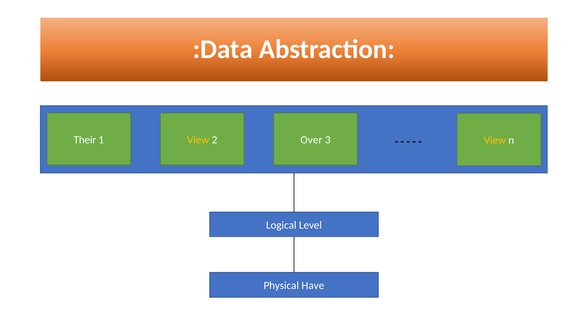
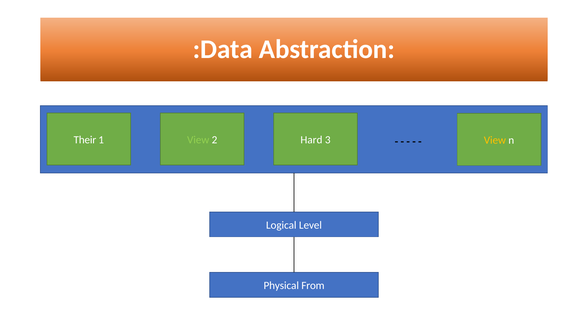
View at (198, 140) colour: yellow -> light green
Over: Over -> Hard
Have: Have -> From
